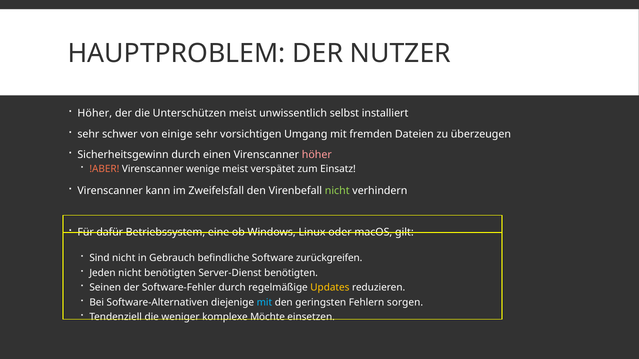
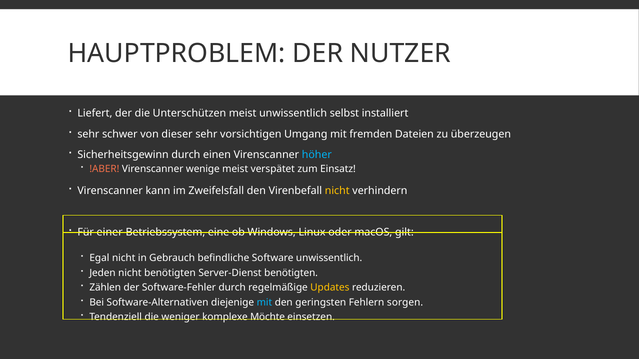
Höher at (95, 114): Höher -> Liefert
einige: einige -> dieser
höher at (317, 155) colour: pink -> light blue
nicht at (337, 191) colour: light green -> yellow
dafür: dafür -> einer
Sind: Sind -> Egal
Software zurückgreifen: zurückgreifen -> unwissentlich
Seinen: Seinen -> Zählen
